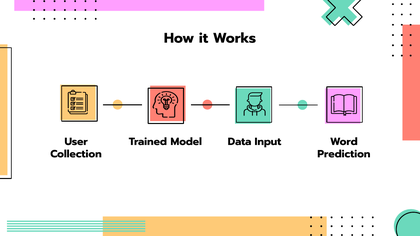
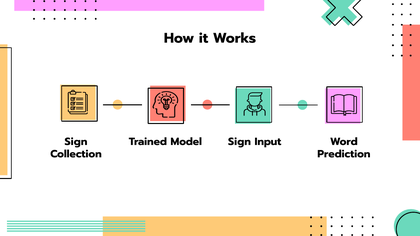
User at (76, 142): User -> Sign
Model Data: Data -> Sign
